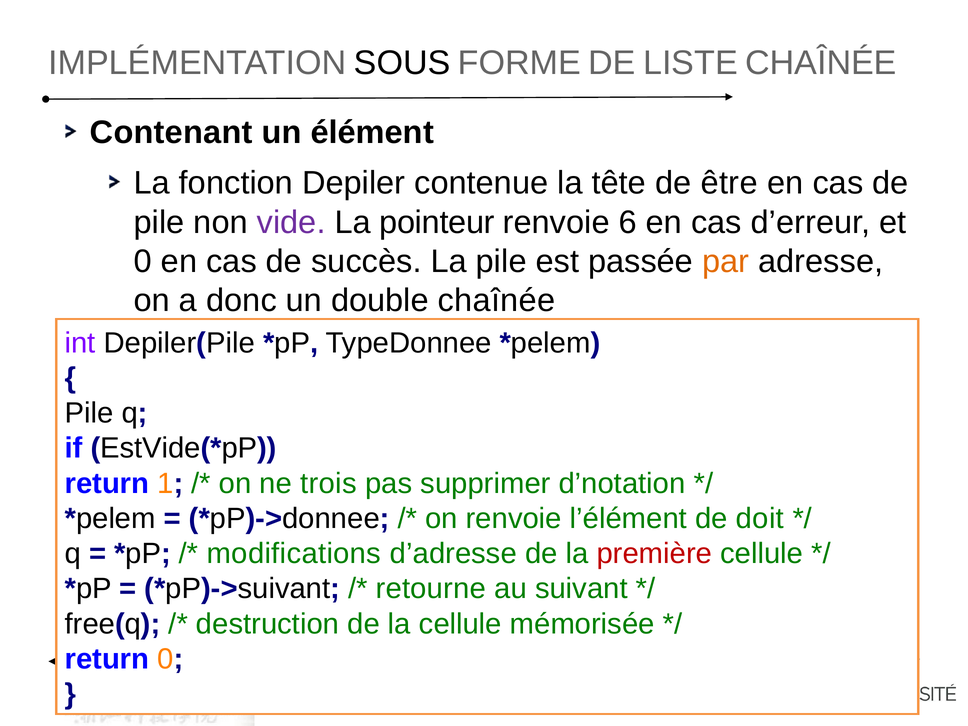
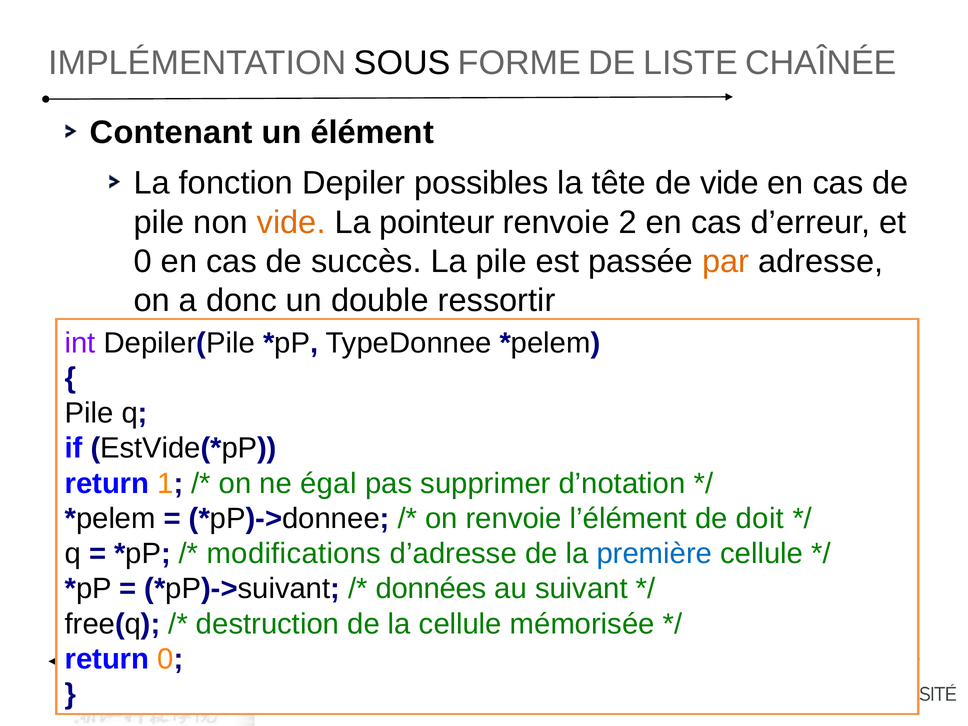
contenue: contenue -> possibles
de être: être -> vide
vide at (291, 222) colour: purple -> orange
6: 6 -> 2
double chaînée: chaînée -> ressortir
trois: trois -> égal
première colour: red -> blue
retourne: retourne -> données
